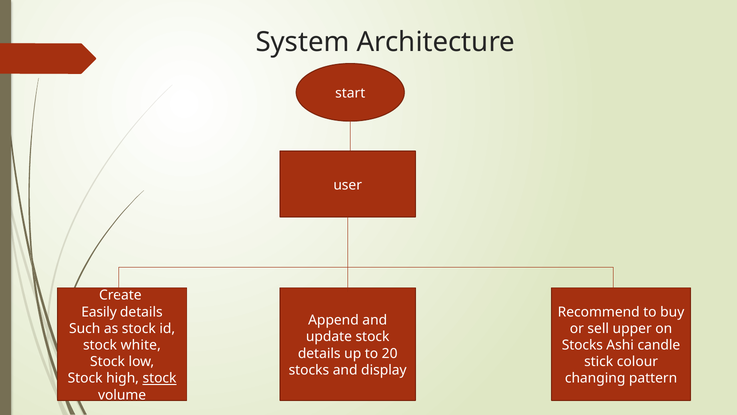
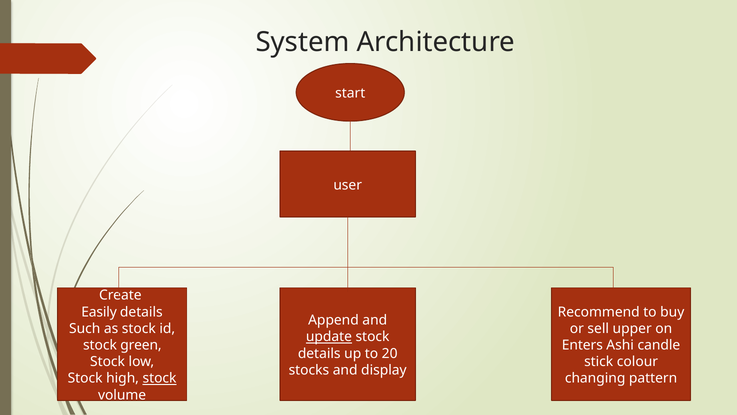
update underline: none -> present
white: white -> green
Stocks at (582, 345): Stocks -> Enters
